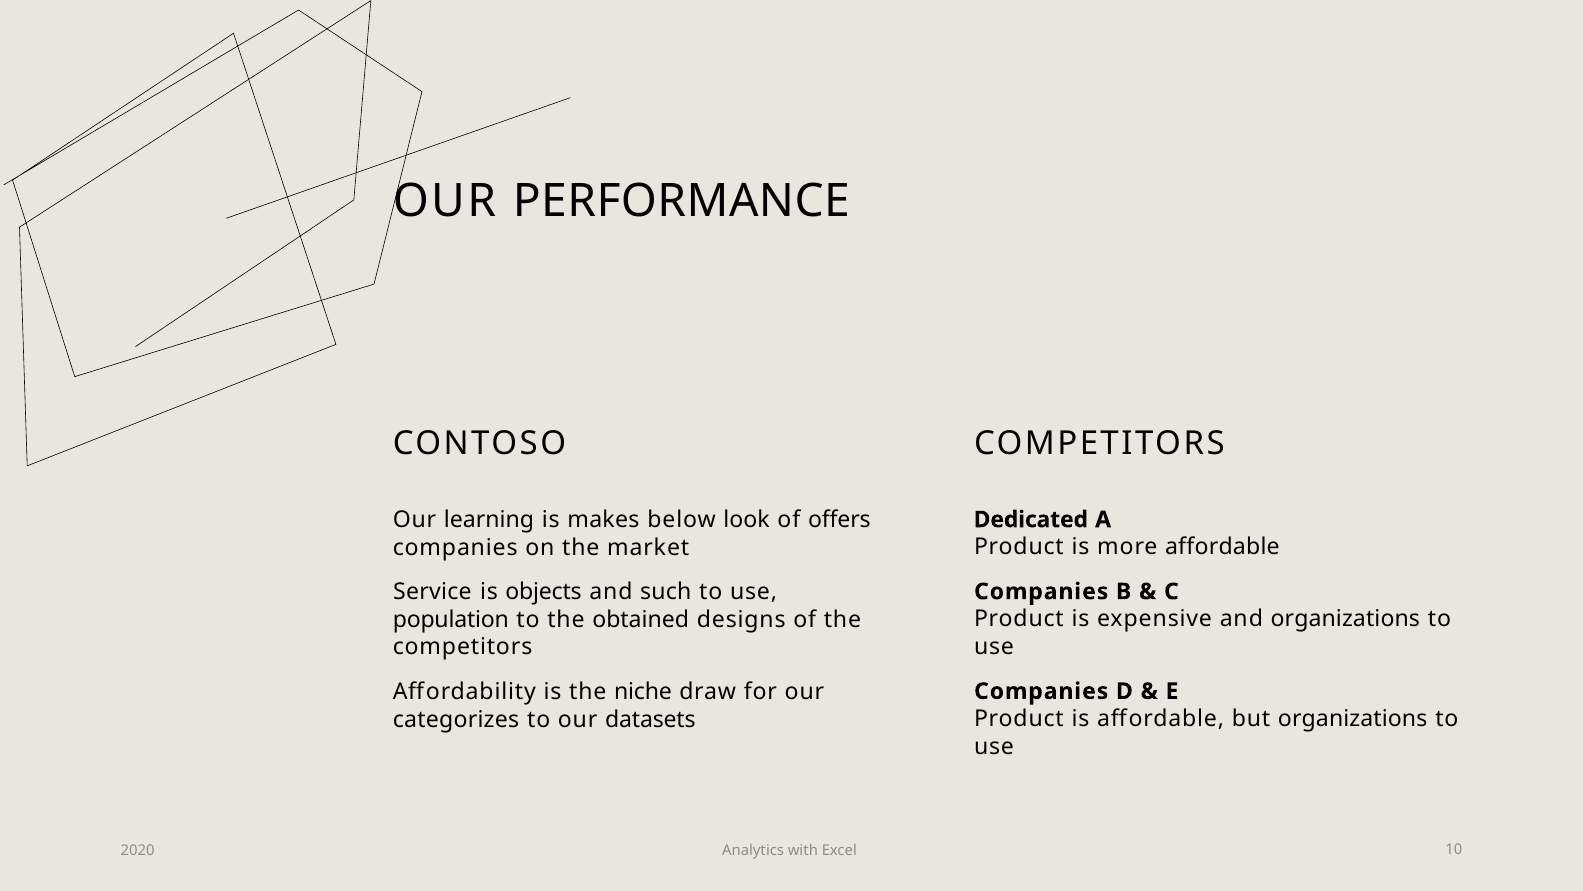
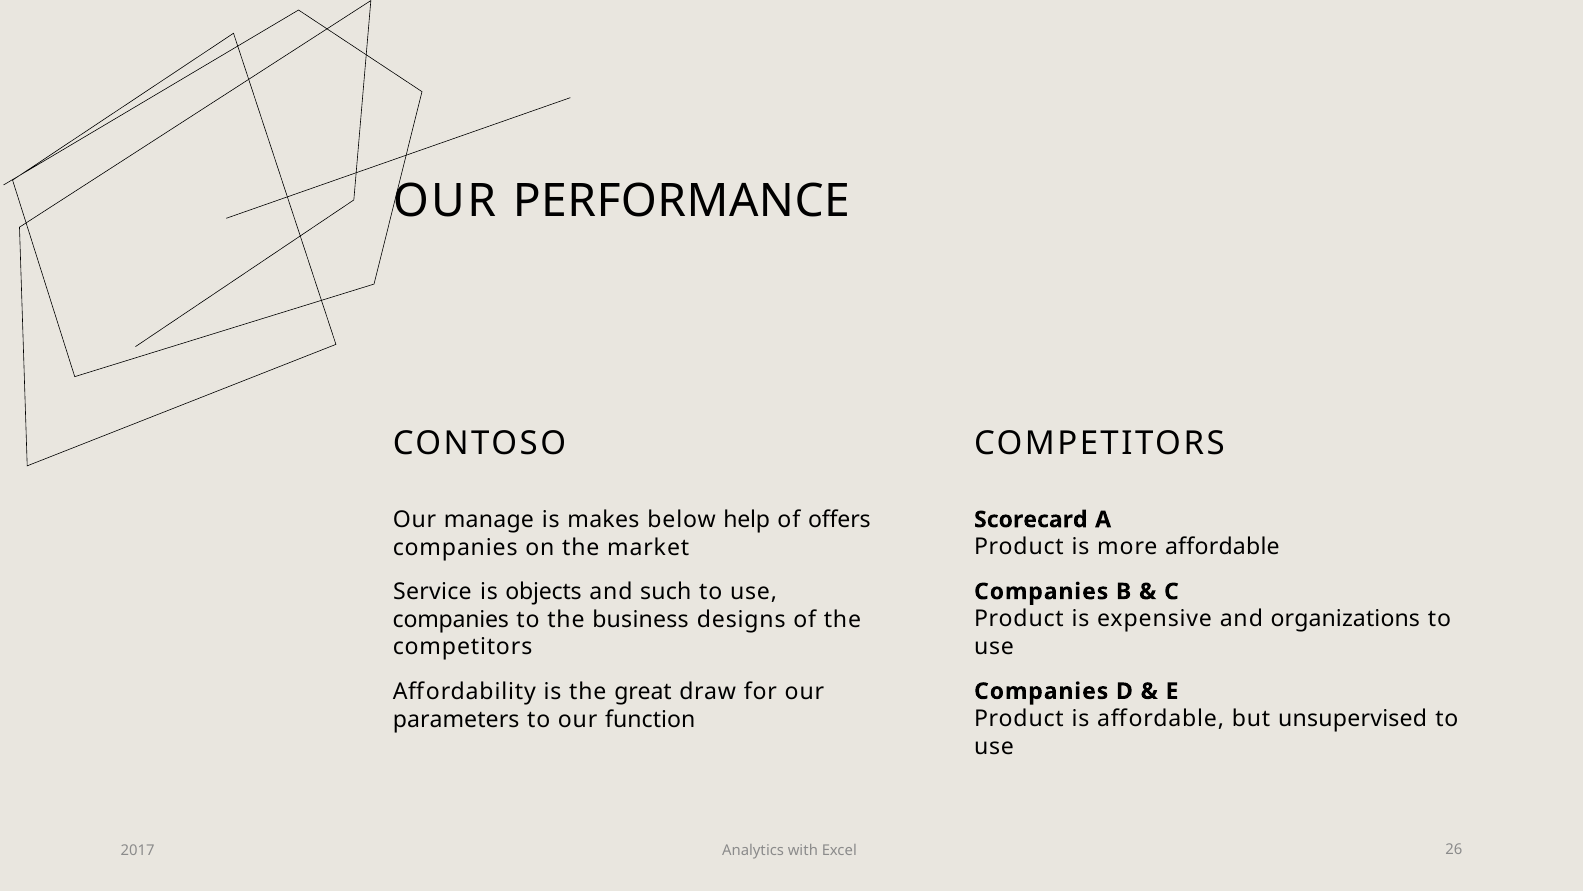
learning: learning -> manage
look: look -> help
Dedicated: Dedicated -> Scorecard
population at (451, 619): population -> companies
obtained: obtained -> business
niche: niche -> great
but organizations: organizations -> unsupervised
categorizes: categorizes -> parameters
datasets: datasets -> function
2020: 2020 -> 2017
10: 10 -> 26
